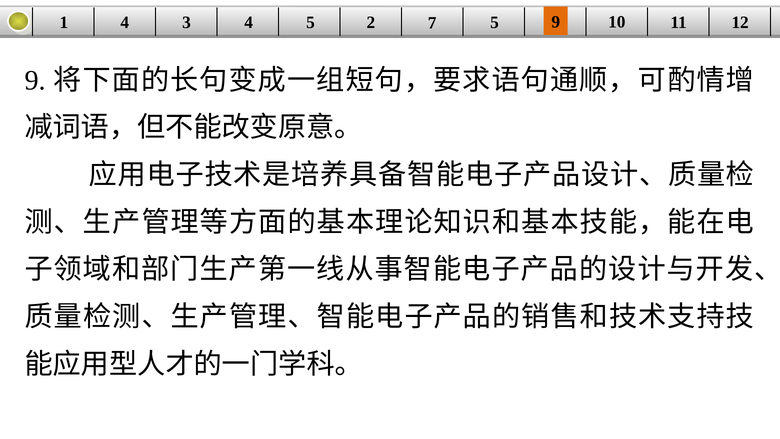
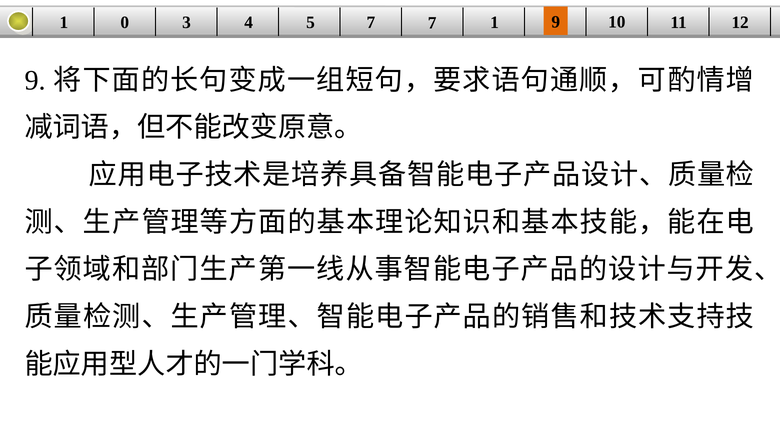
1 4: 4 -> 0
5 2: 2 -> 7
7 5: 5 -> 1
